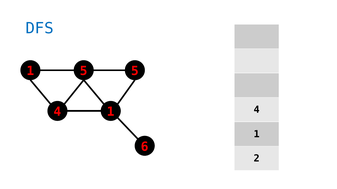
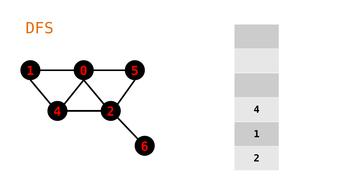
DFS colour: blue -> orange
5 at (84, 71): 5 -> 0
1 at (111, 112): 1 -> 2
